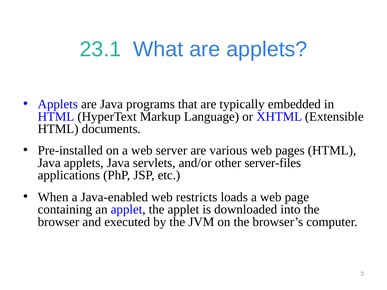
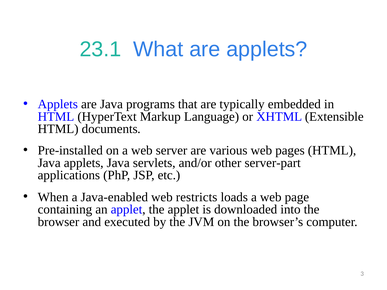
server-files: server-files -> server-part
